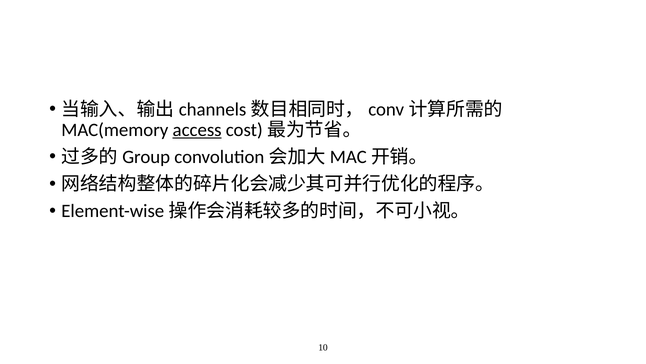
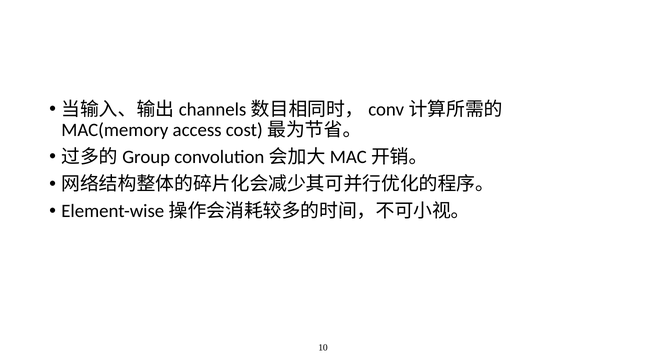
access underline: present -> none
